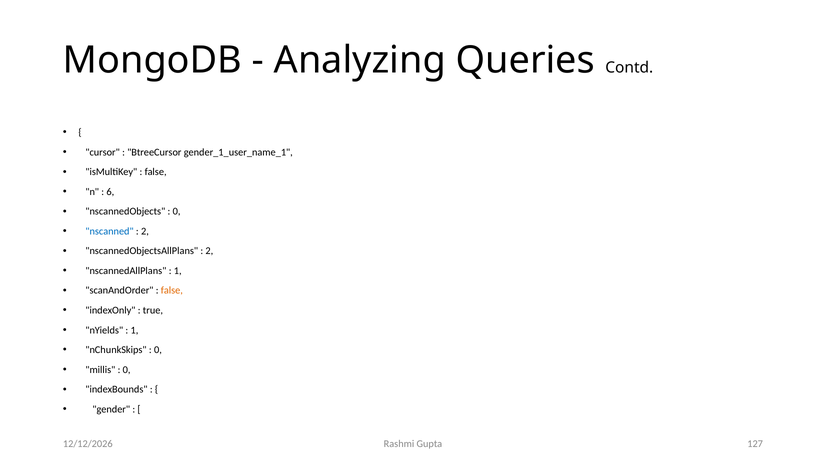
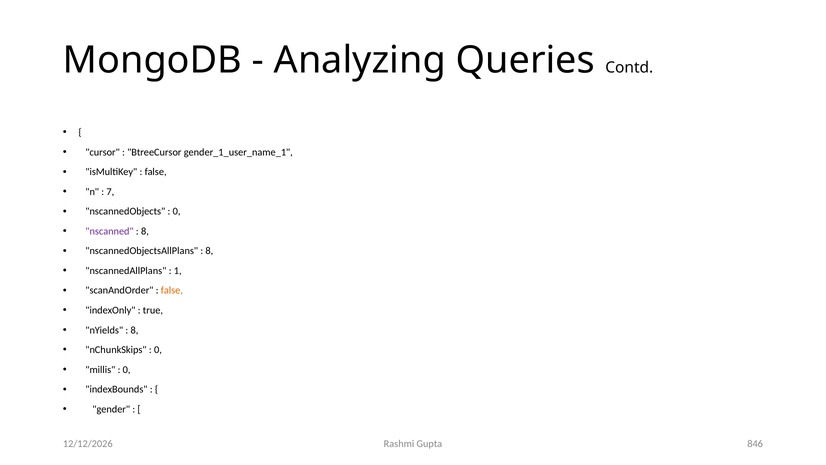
6: 6 -> 7
nscanned colour: blue -> purple
2 at (145, 231): 2 -> 8
2 at (209, 251): 2 -> 8
1 at (134, 330): 1 -> 8
127: 127 -> 846
